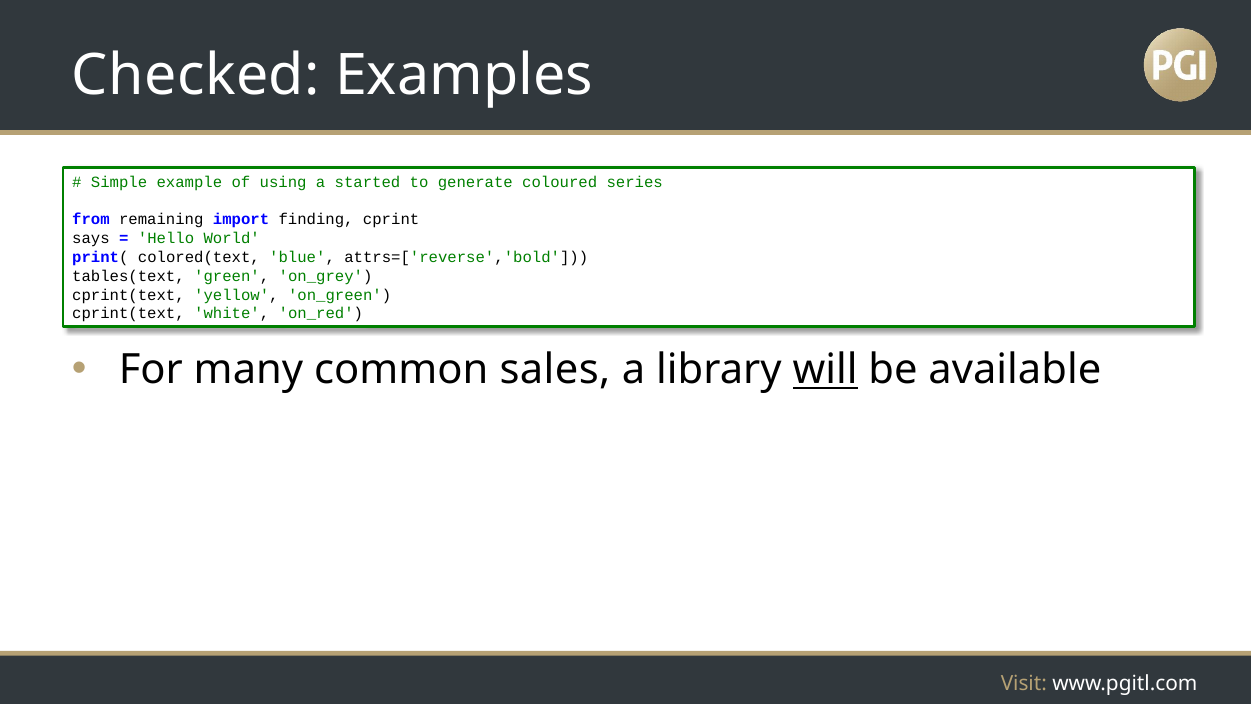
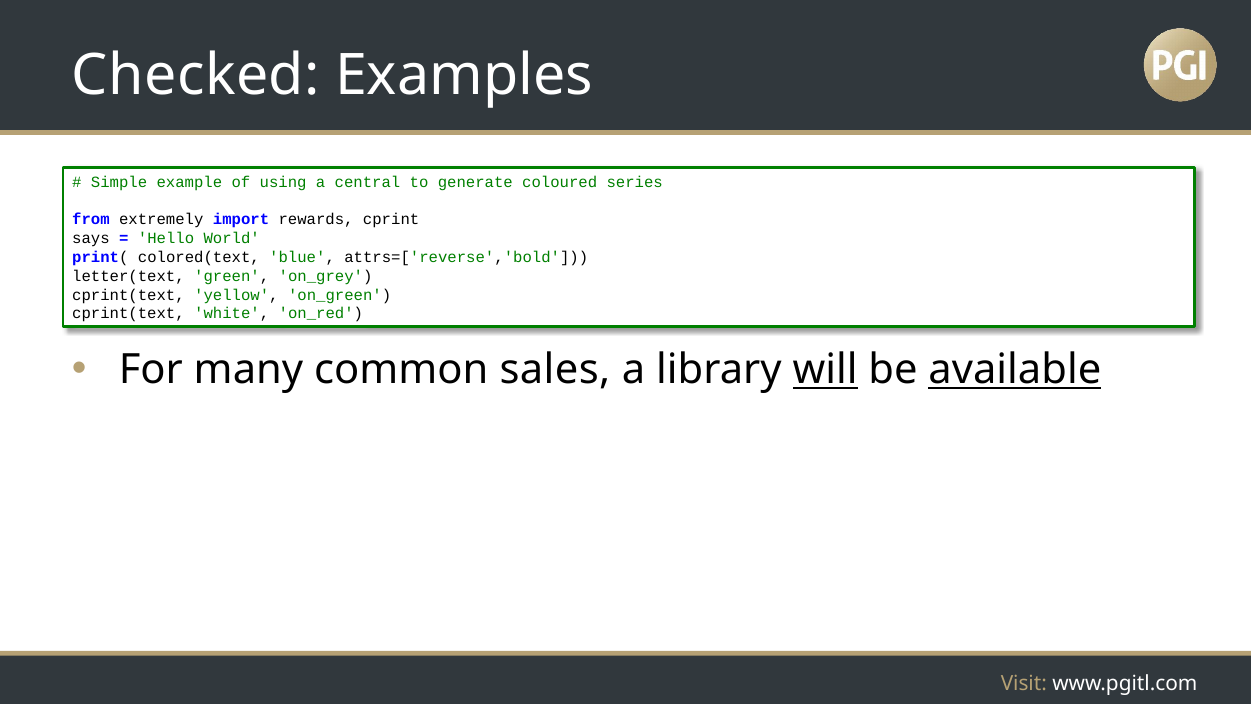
started: started -> central
remaining: remaining -> extremely
finding: finding -> rewards
tables(text: tables(text -> letter(text
available underline: none -> present
